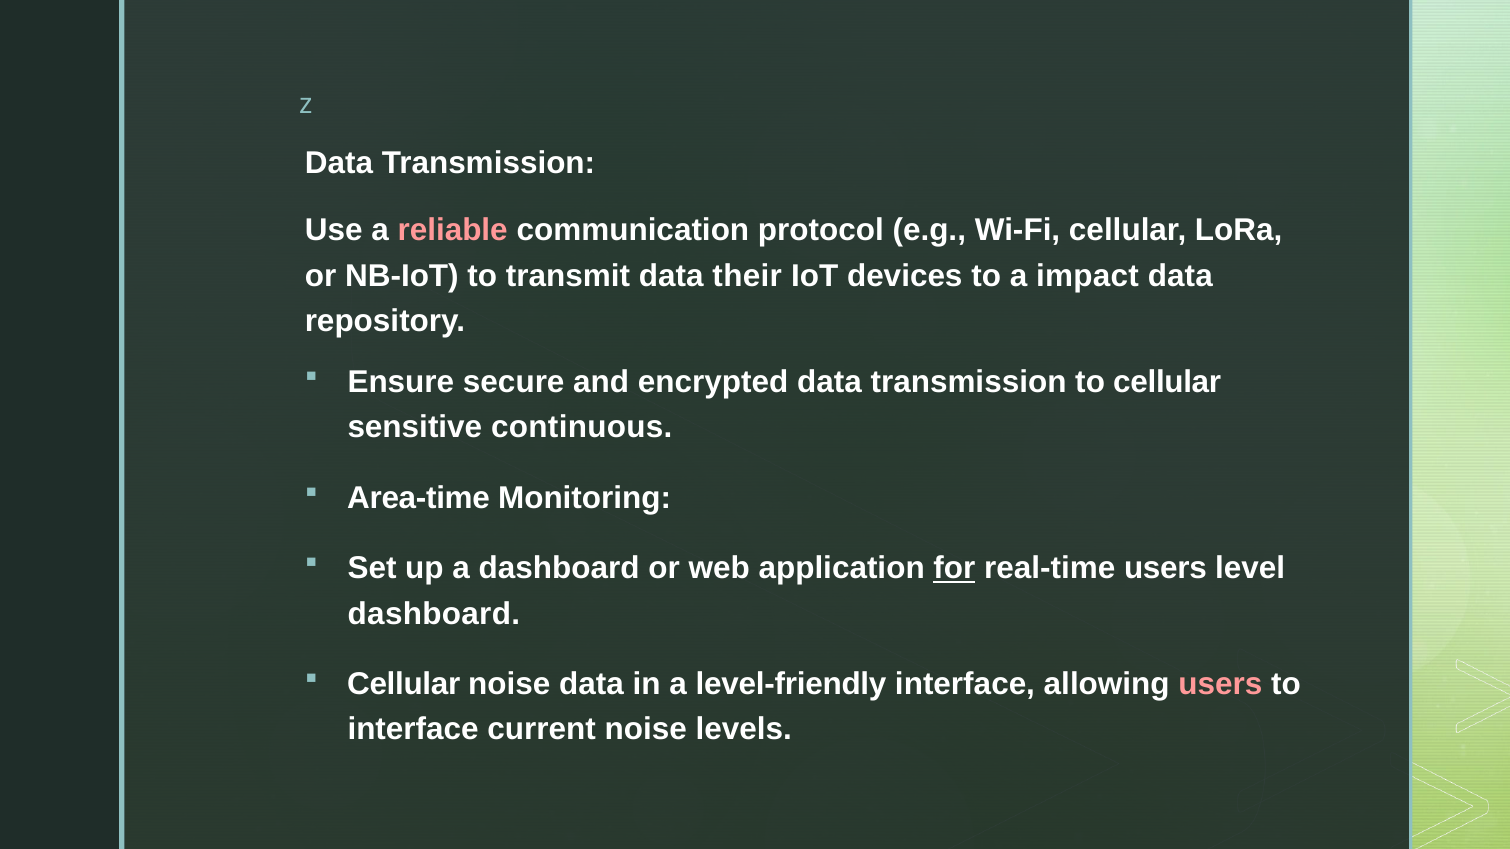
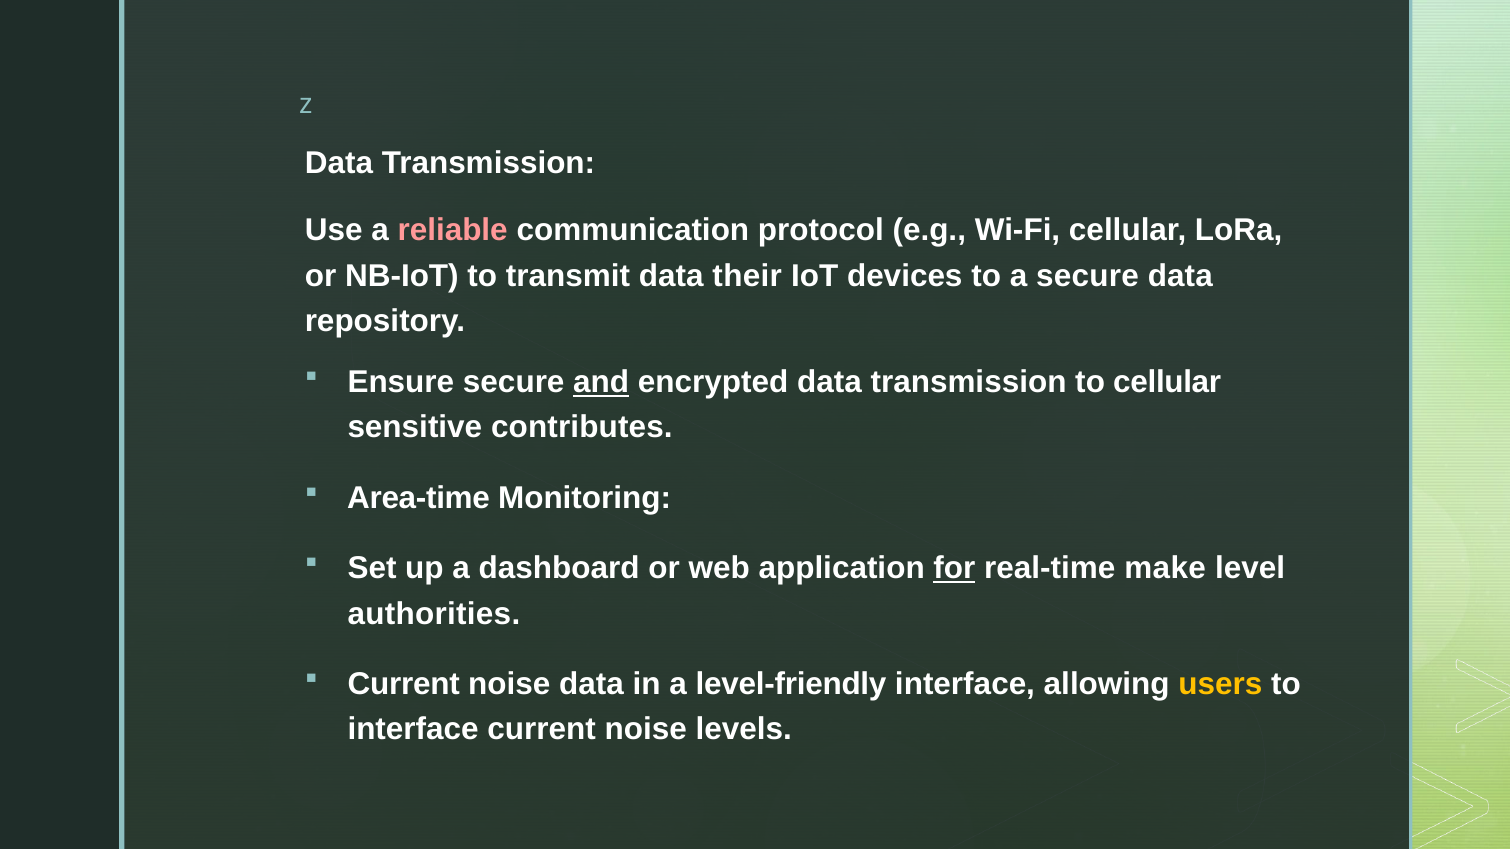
a impact: impact -> secure
and underline: none -> present
continuous: continuous -> contributes
real-time users: users -> make
dashboard at (434, 614): dashboard -> authorities
Cellular at (404, 684): Cellular -> Current
users at (1220, 684) colour: pink -> yellow
